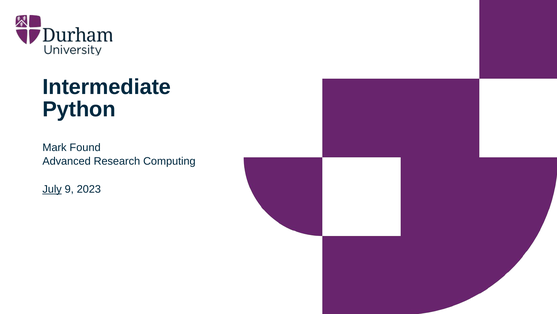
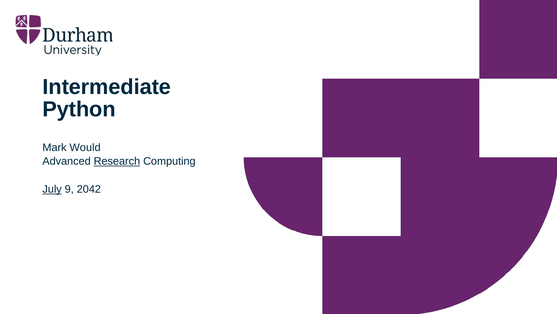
Found: Found -> Would
Research underline: none -> present
2023: 2023 -> 2042
